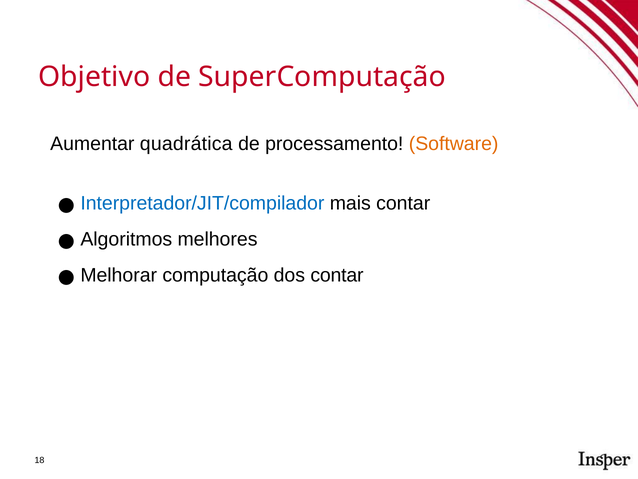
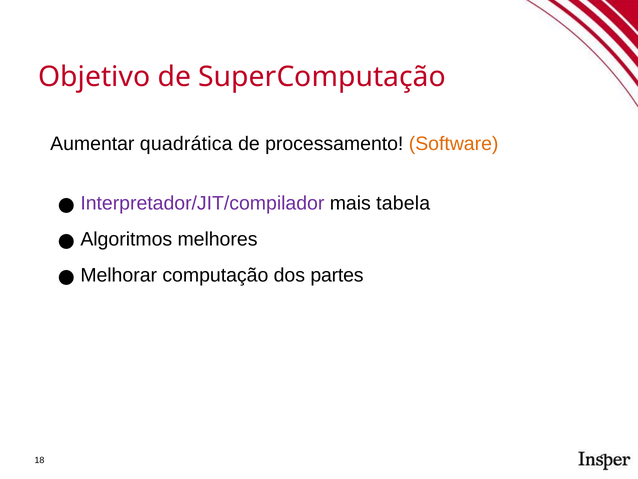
Interpretador/JIT/compilador colour: blue -> purple
mais contar: contar -> tabela
dos contar: contar -> partes
